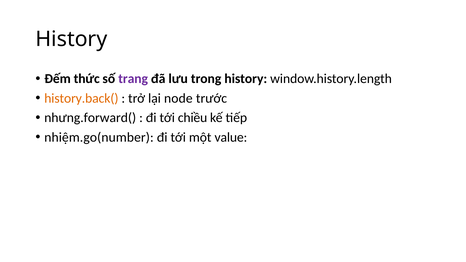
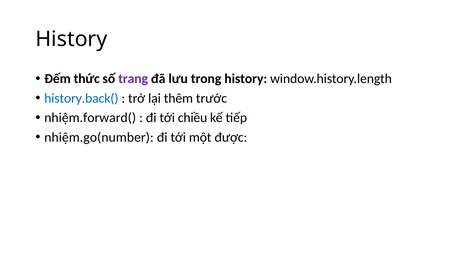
history.back( colour: orange -> blue
node: node -> thêm
nhưng.forward(: nhưng.forward( -> nhiệm.forward(
value: value -> được
